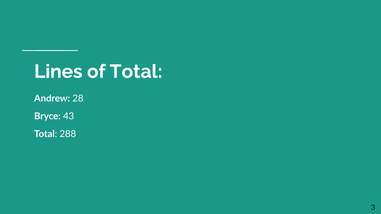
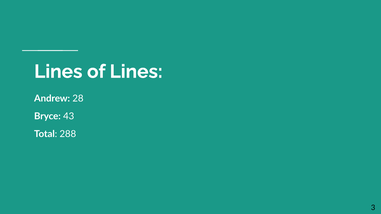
of Total: Total -> Lines
